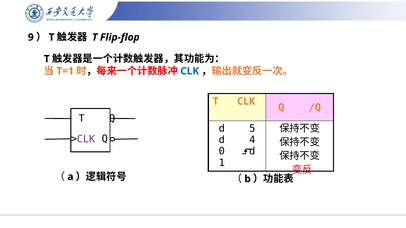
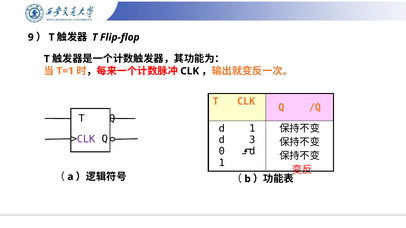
CLK at (190, 71) colour: blue -> black
5 at (252, 129): 5 -> 1
4: 4 -> 3
